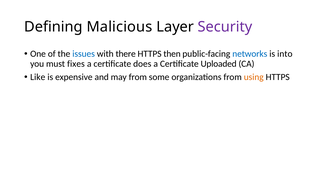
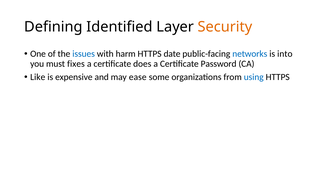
Malicious: Malicious -> Identified
Security colour: purple -> orange
there: there -> harm
then: then -> date
Uploaded: Uploaded -> Password
may from: from -> ease
using colour: orange -> blue
